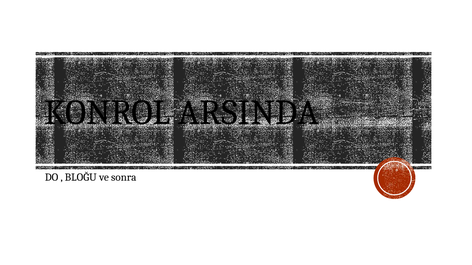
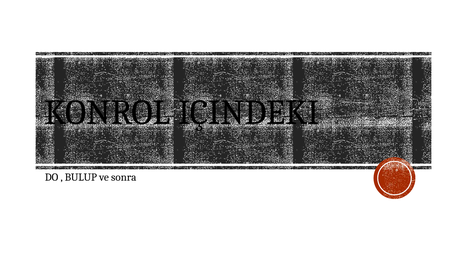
ARSINDA: ARSINDA -> IÇINDEKI
BLOĞU: BLOĞU -> BULUP
